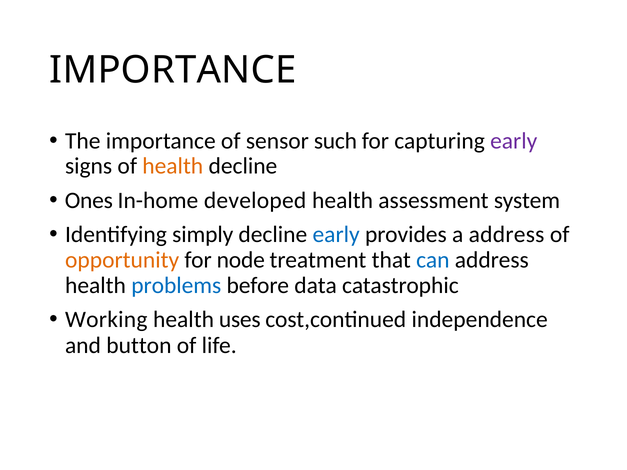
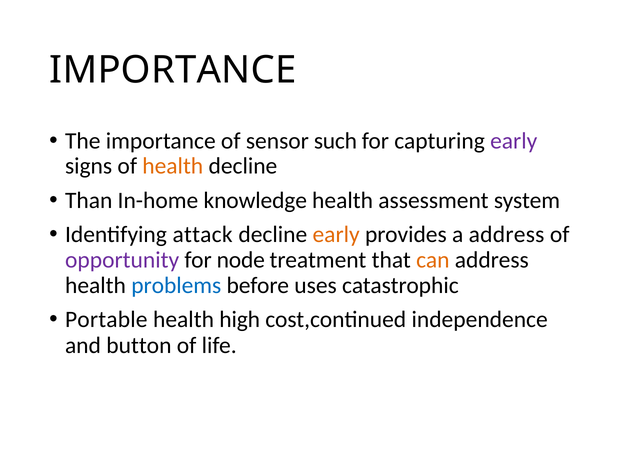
Ones: Ones -> Than
developed: developed -> knowledge
simply: simply -> attack
early at (336, 235) colour: blue -> orange
opportunity colour: orange -> purple
can colour: blue -> orange
data: data -> uses
Working: Working -> Portable
uses: uses -> high
